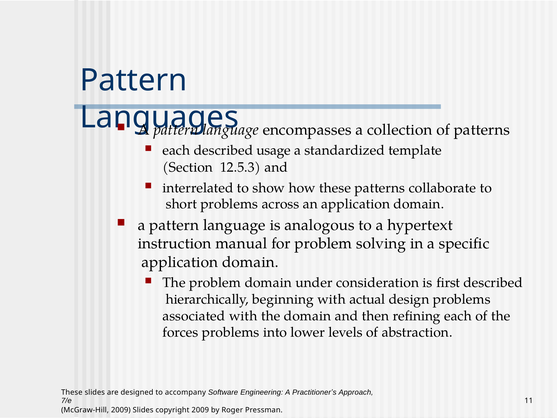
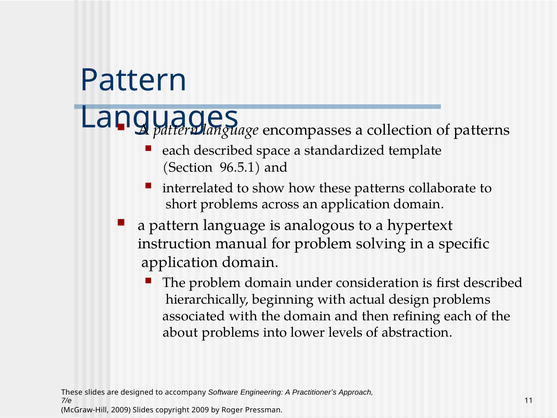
usage: usage -> space
12.5.3: 12.5.3 -> 96.5.1
forces: forces -> about
